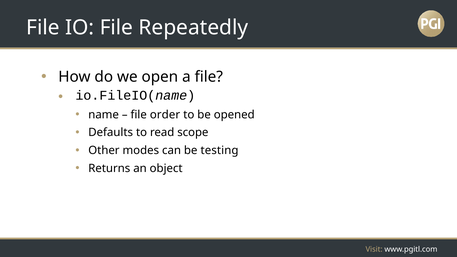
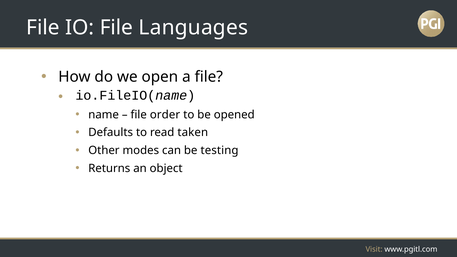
Repeatedly: Repeatedly -> Languages
scope: scope -> taken
